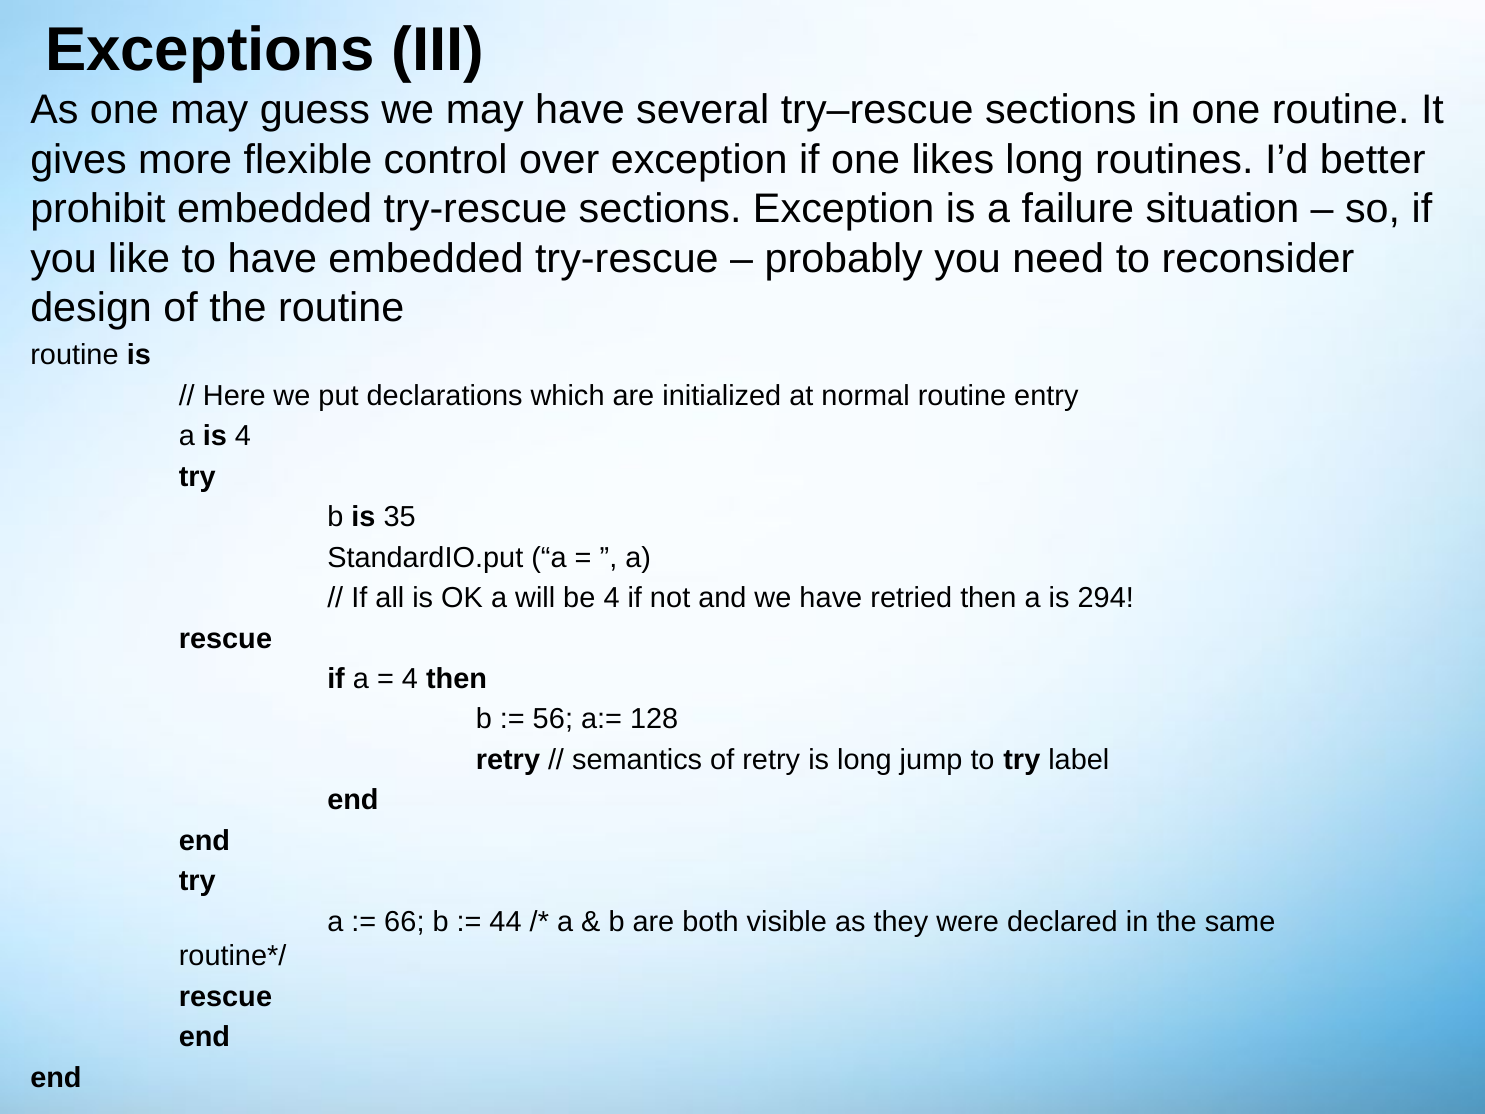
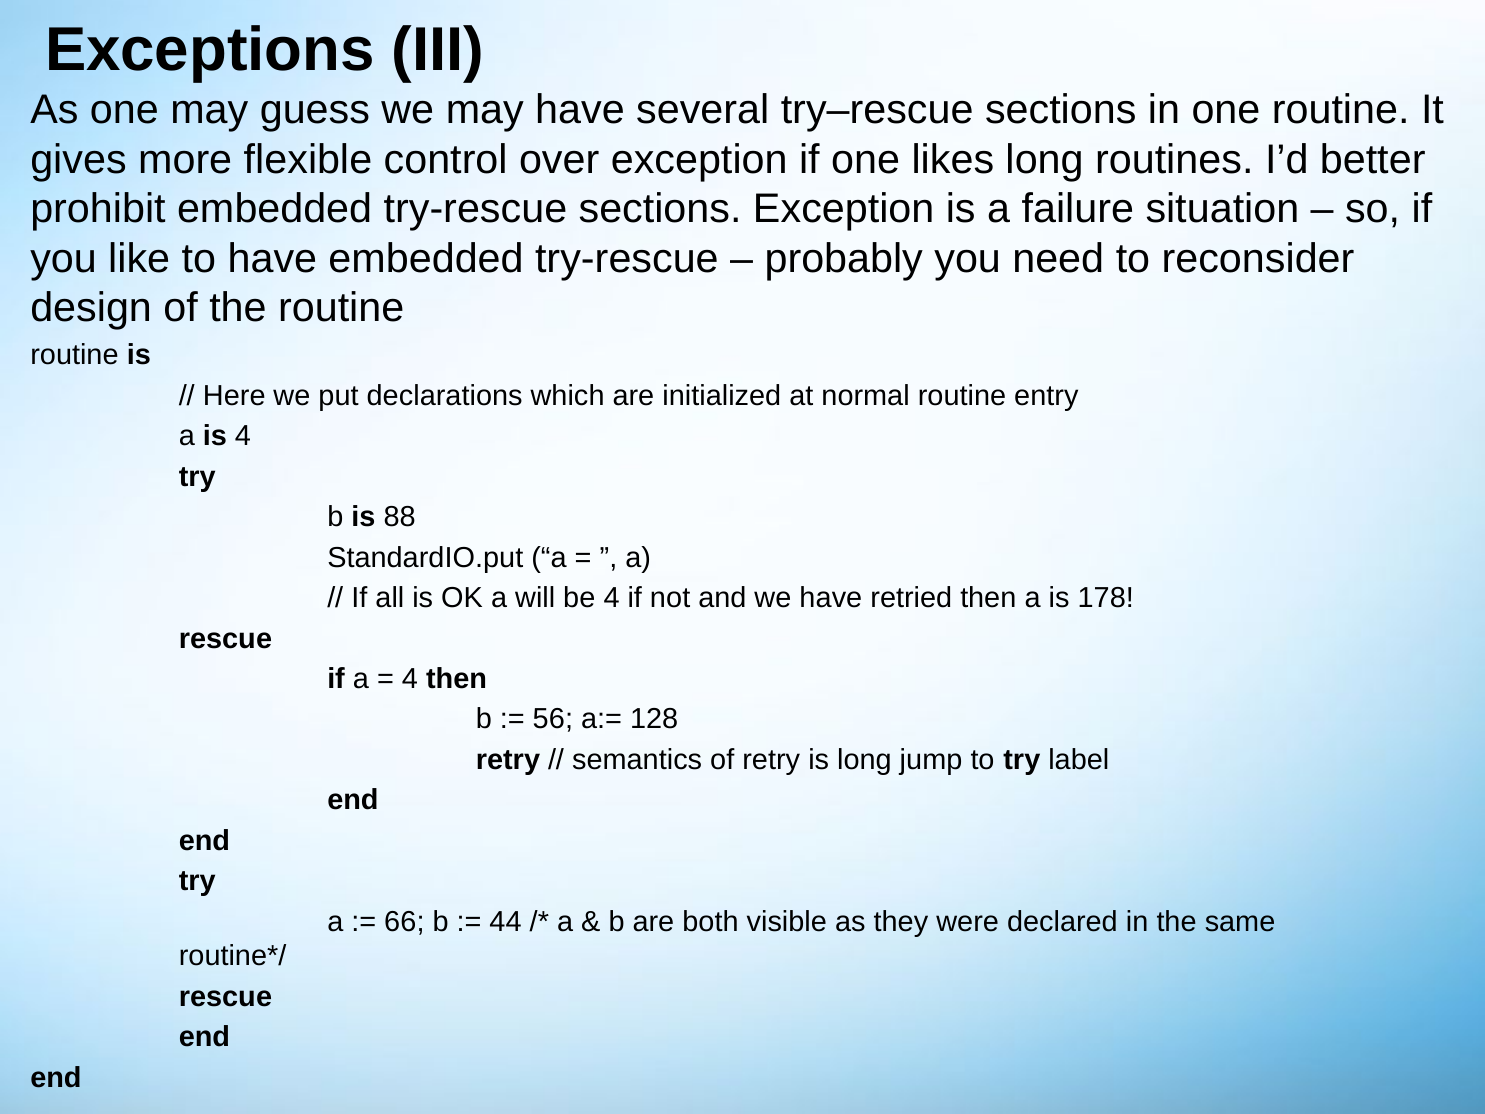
35: 35 -> 88
294: 294 -> 178
